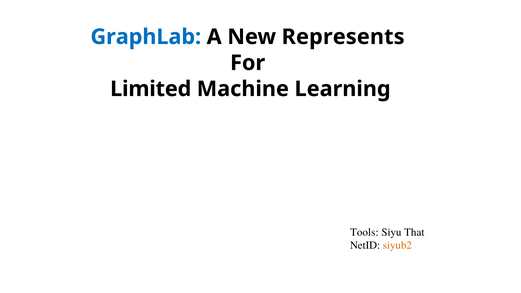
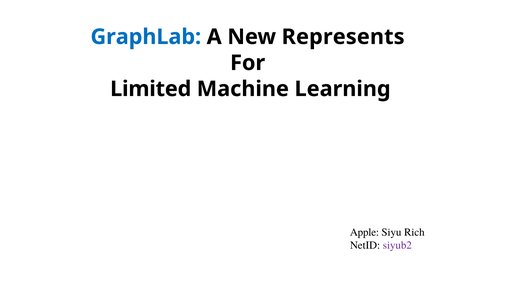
Tools: Tools -> Apple
That: That -> Rich
siyub2 colour: orange -> purple
